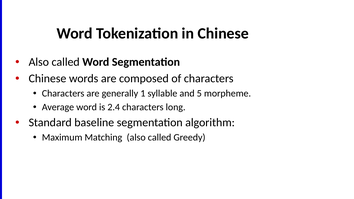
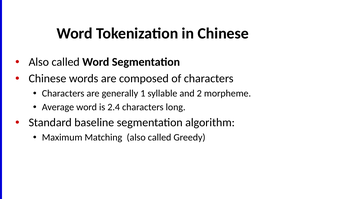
5: 5 -> 2
